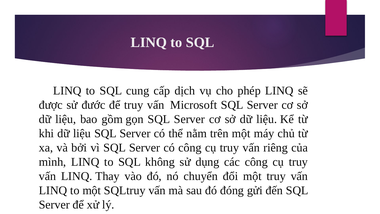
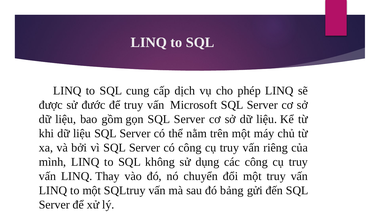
đóng: đóng -> bảng
